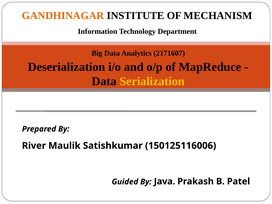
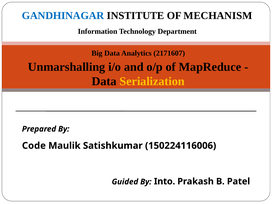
GANDHINAGAR colour: orange -> blue
Deserialization: Deserialization -> Unmarshalling
River: River -> Code
150125116006: 150125116006 -> 150224116006
Java: Java -> Into
